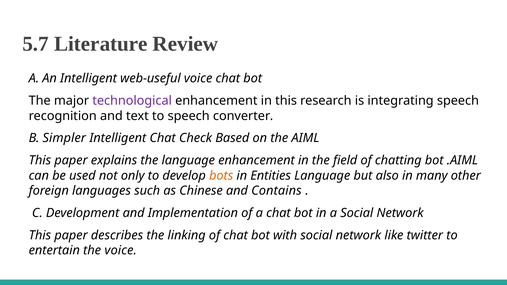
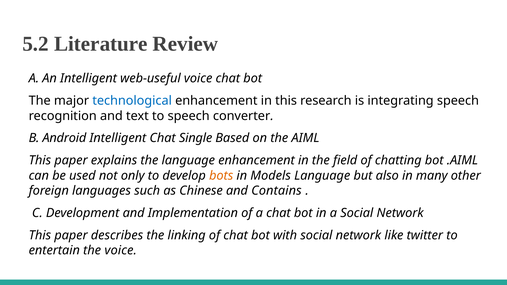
5.7: 5.7 -> 5.2
technological colour: purple -> blue
Simpler: Simpler -> Android
Check: Check -> Single
Entities: Entities -> Models
